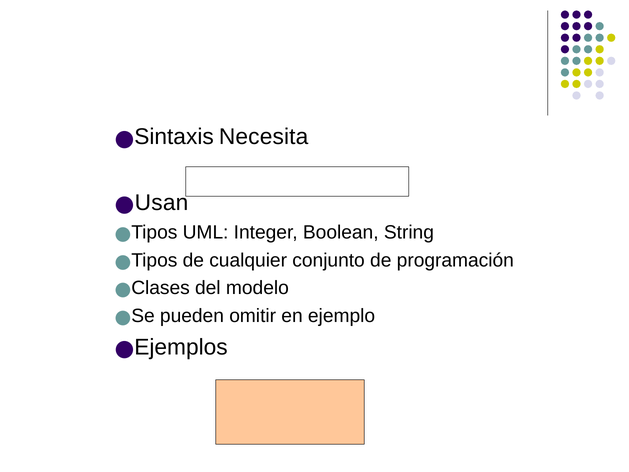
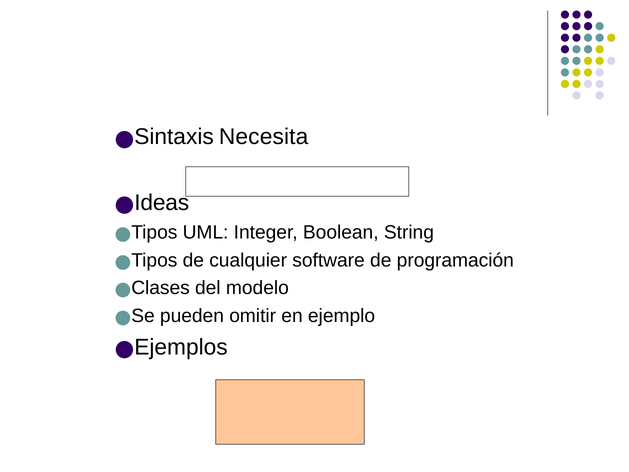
Usan: Usan -> Ideas
conjunto: conjunto -> software
